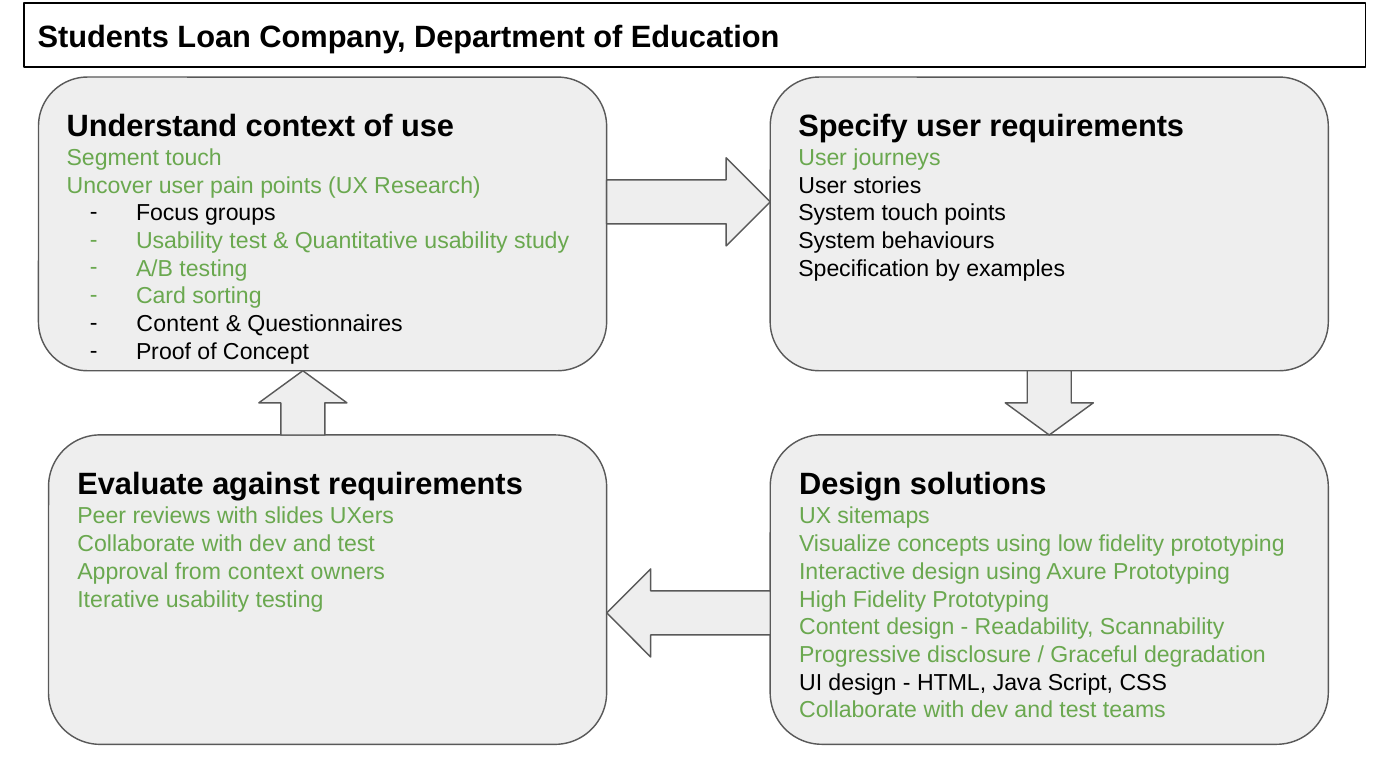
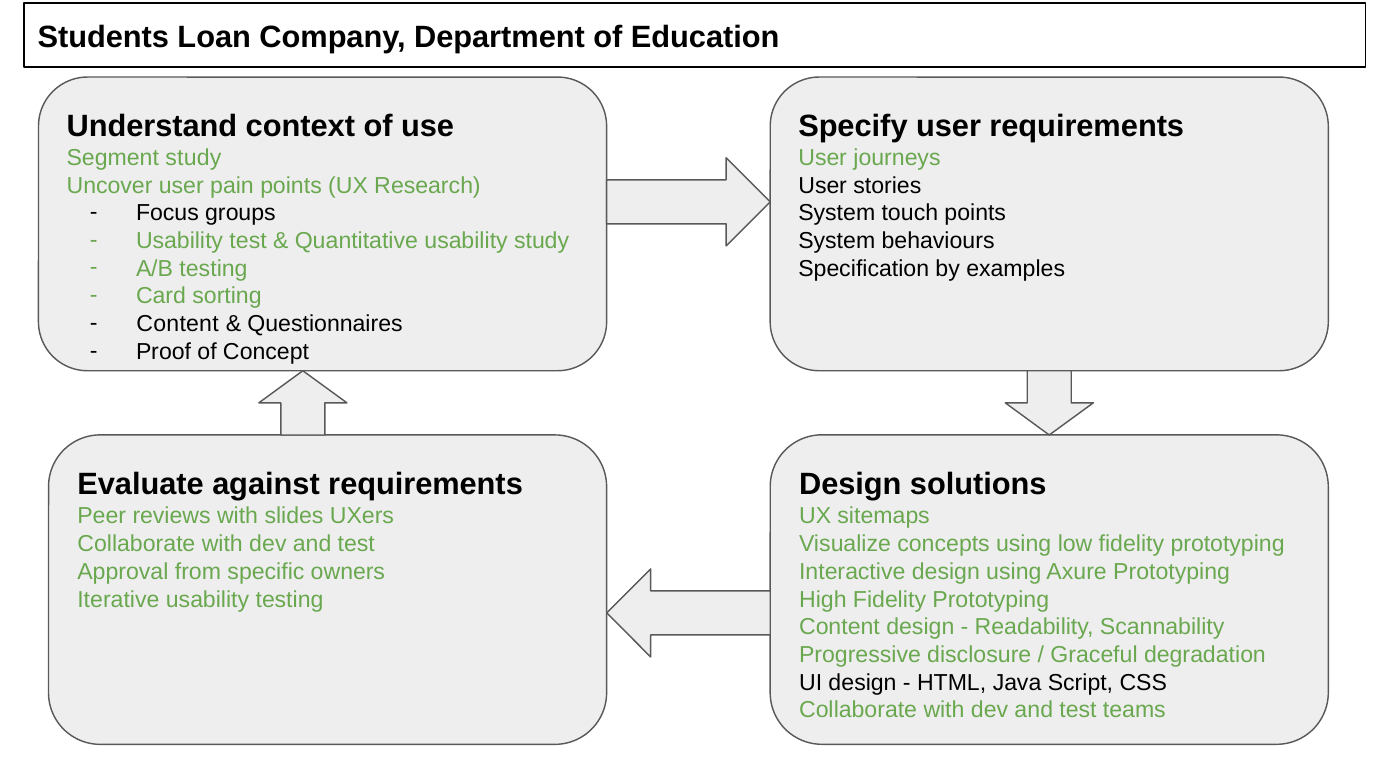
Segment touch: touch -> study
from context: context -> specific
